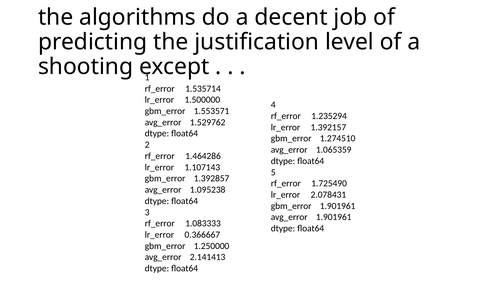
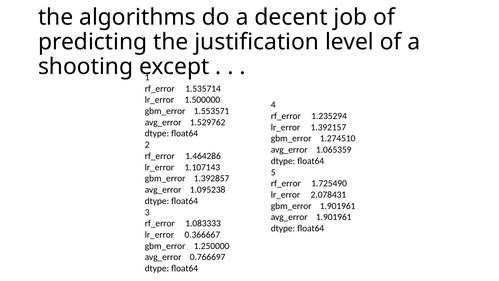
2.141413: 2.141413 -> 0.766697
